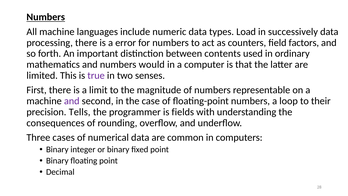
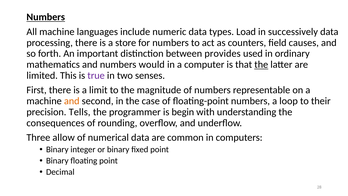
error: error -> store
factors: factors -> causes
contents: contents -> provides
the at (261, 64) underline: none -> present
and at (72, 101) colour: purple -> orange
fields: fields -> begin
cases: cases -> allow
